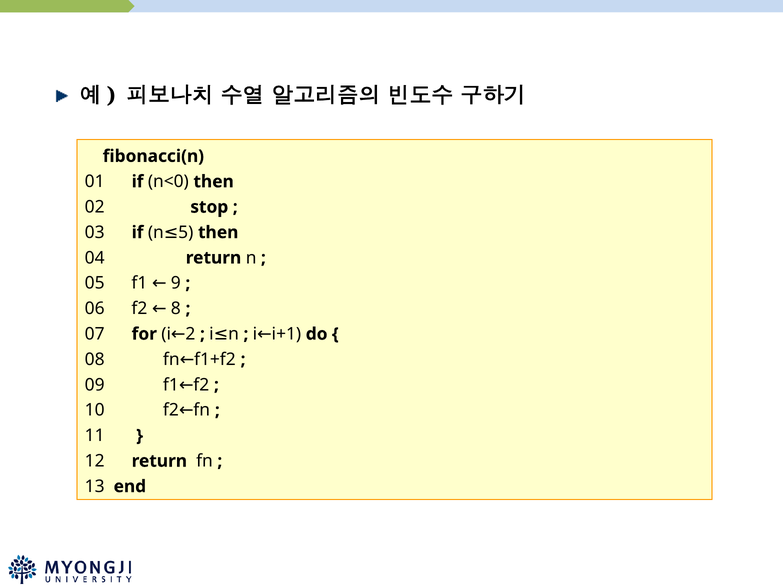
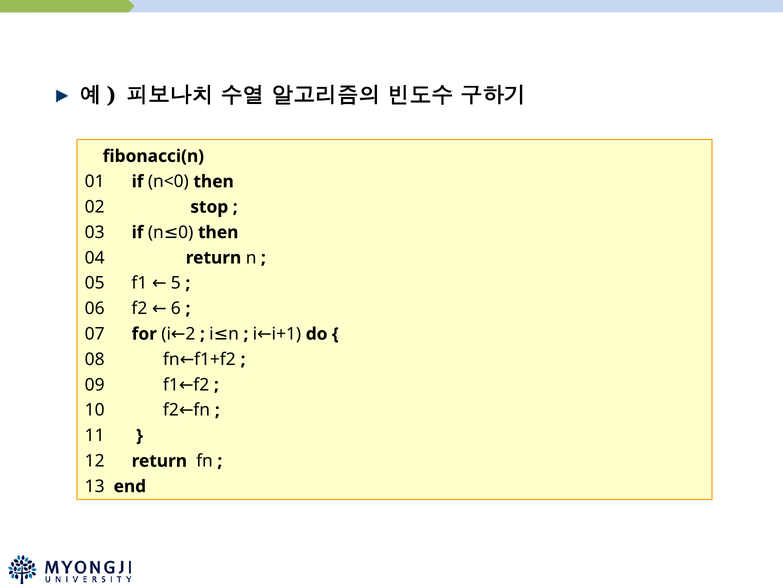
5: 5 -> 0
9: 9 -> 5
8: 8 -> 6
